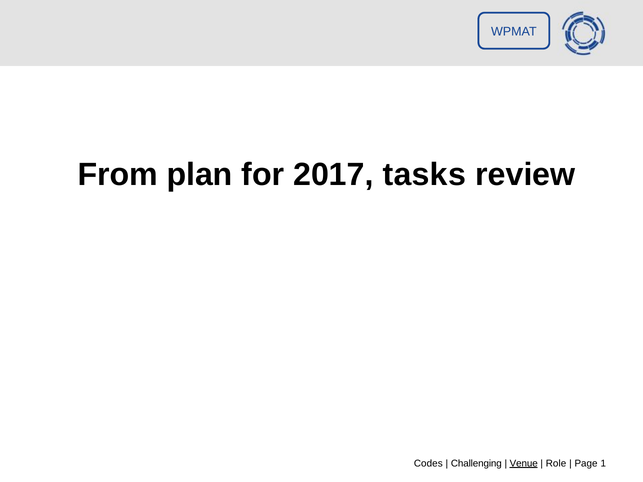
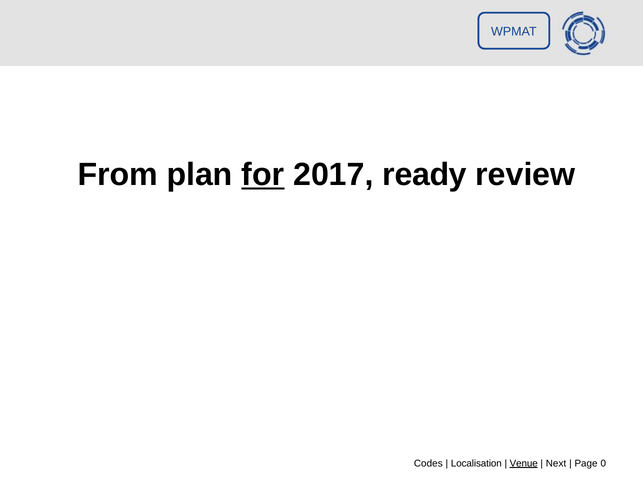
for underline: none -> present
tasks: tasks -> ready
Challenging: Challenging -> Localisation
Role: Role -> Next
1: 1 -> 0
